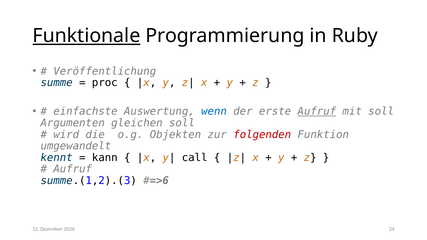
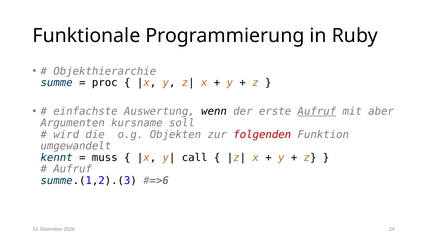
Funktionale underline: present -> none
Veröffentlichung: Veröffentlichung -> Objekthierarchie
wenn colour: blue -> black
mit soll: soll -> aber
gleichen: gleichen -> kursname
kann: kann -> muss
